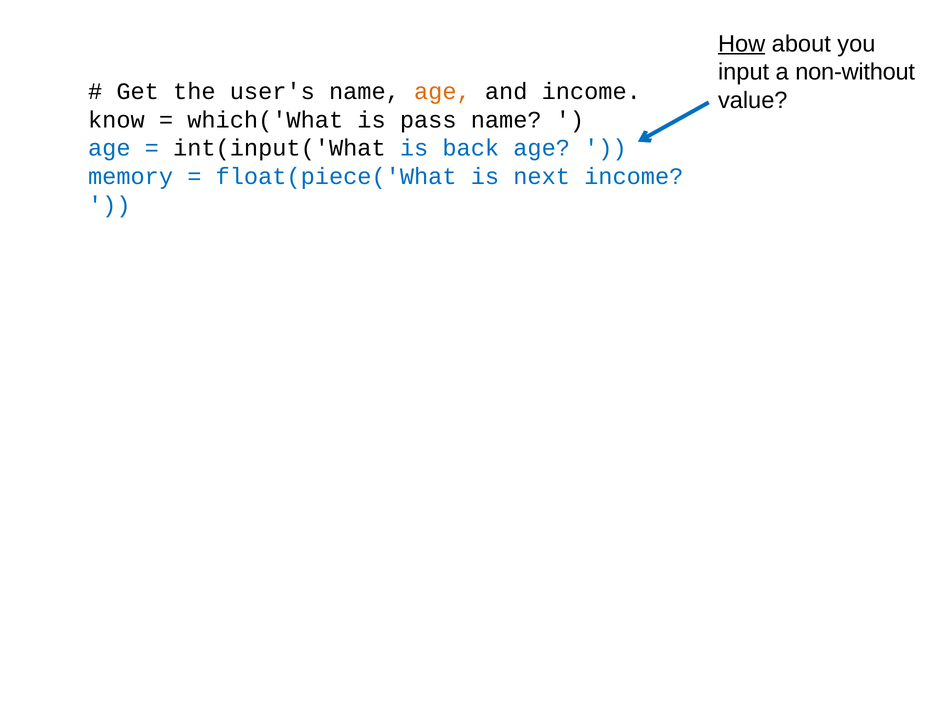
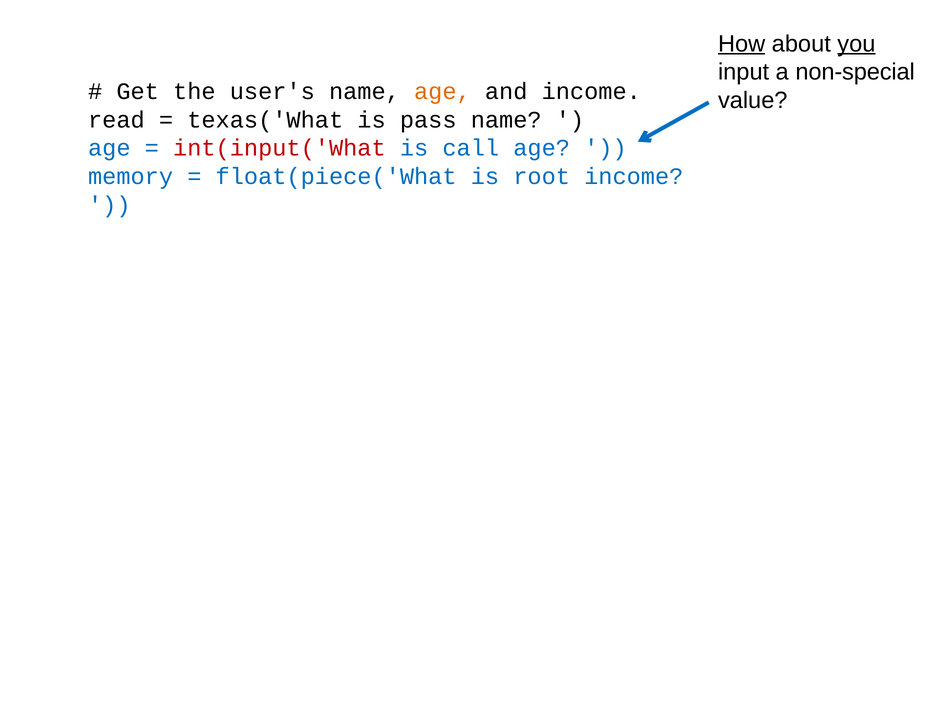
you underline: none -> present
non-without: non-without -> non-special
know: know -> read
which('What: which('What -> texas('What
int(input('What colour: black -> red
back: back -> call
next: next -> root
